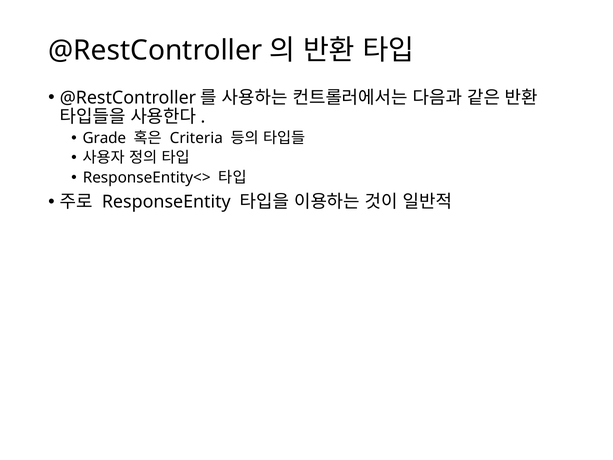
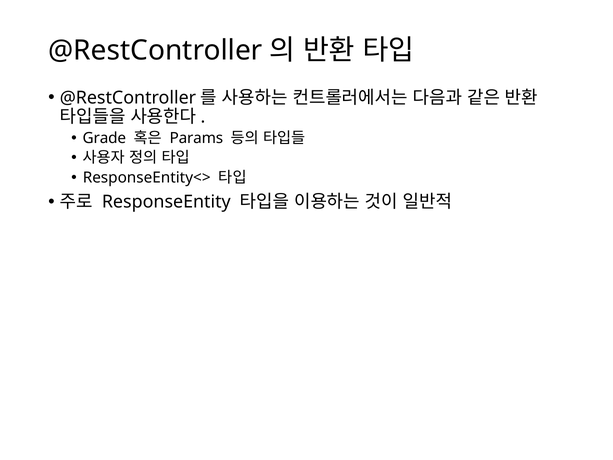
Criteria: Criteria -> Params
